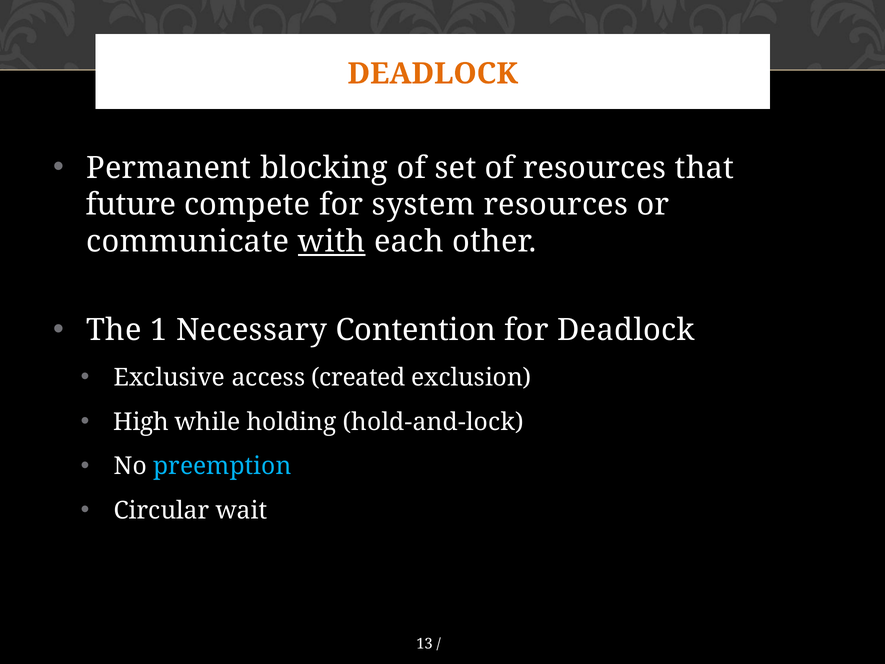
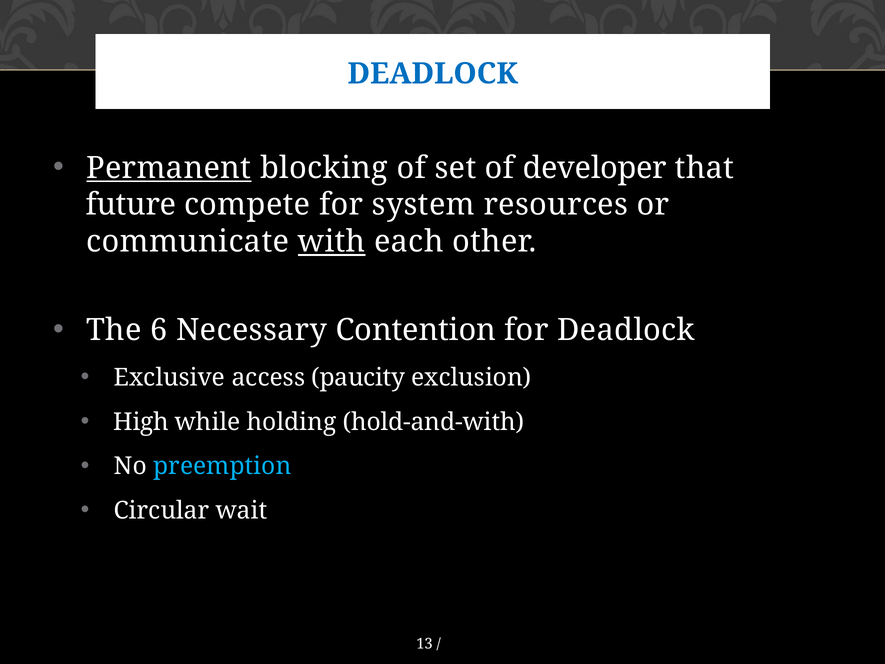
DEADLOCK at (433, 74) colour: orange -> blue
Permanent underline: none -> present
of resources: resources -> developer
1: 1 -> 6
created: created -> paucity
hold-and-lock: hold-and-lock -> hold-and-with
